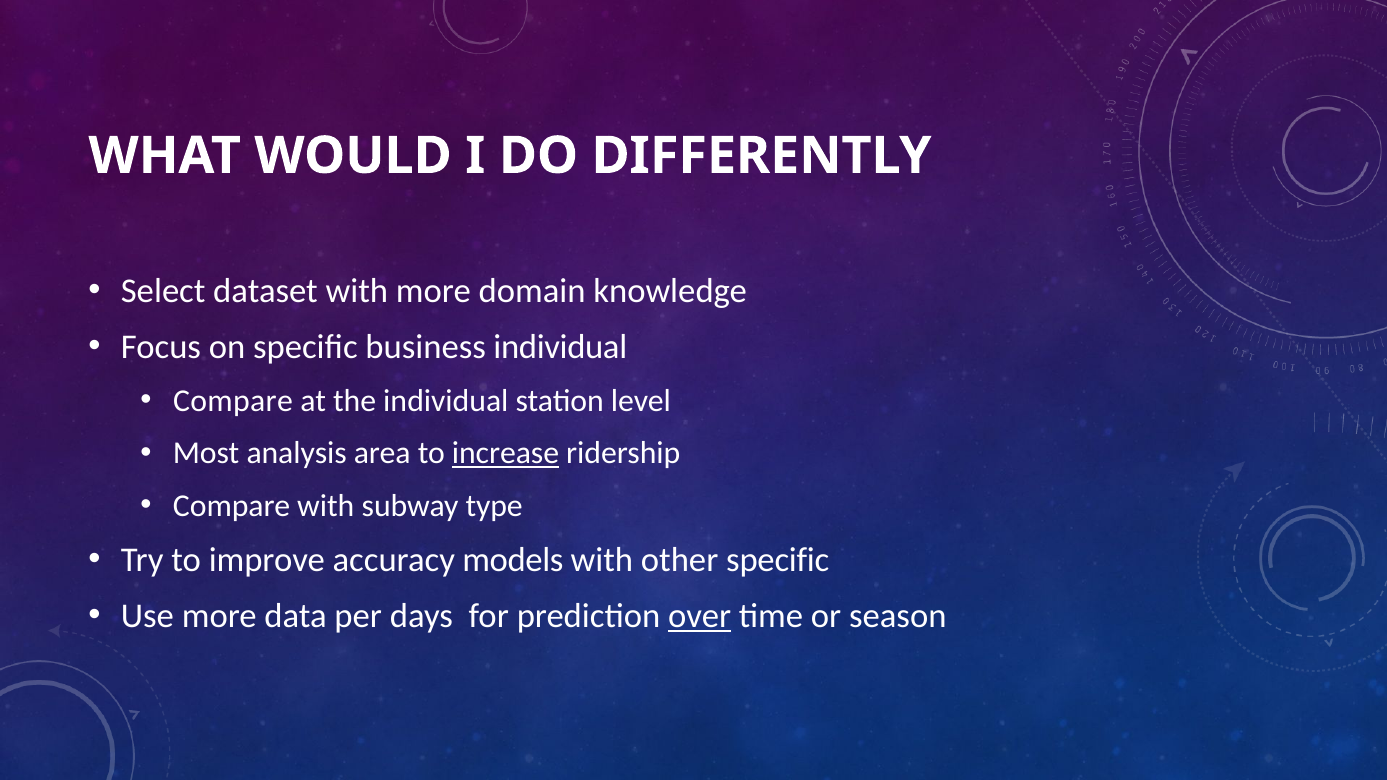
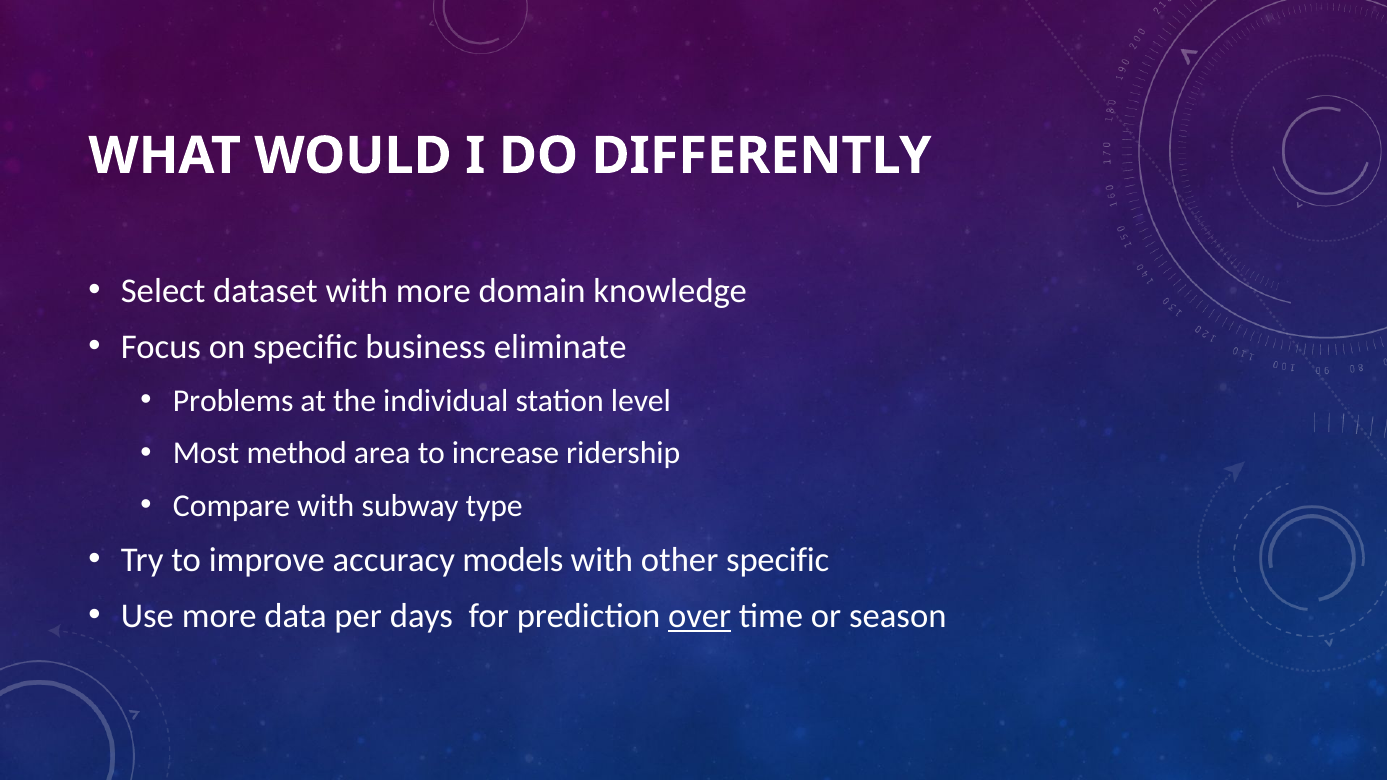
business individual: individual -> eliminate
Compare at (233, 401): Compare -> Problems
analysis: analysis -> method
increase underline: present -> none
